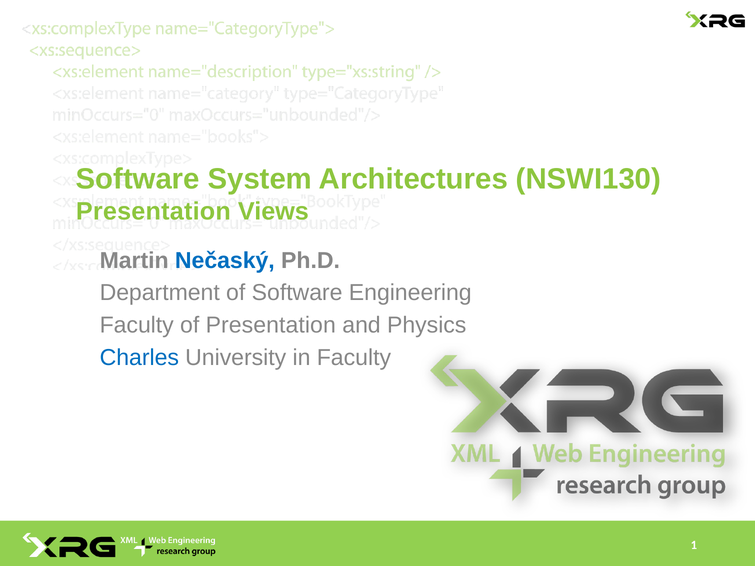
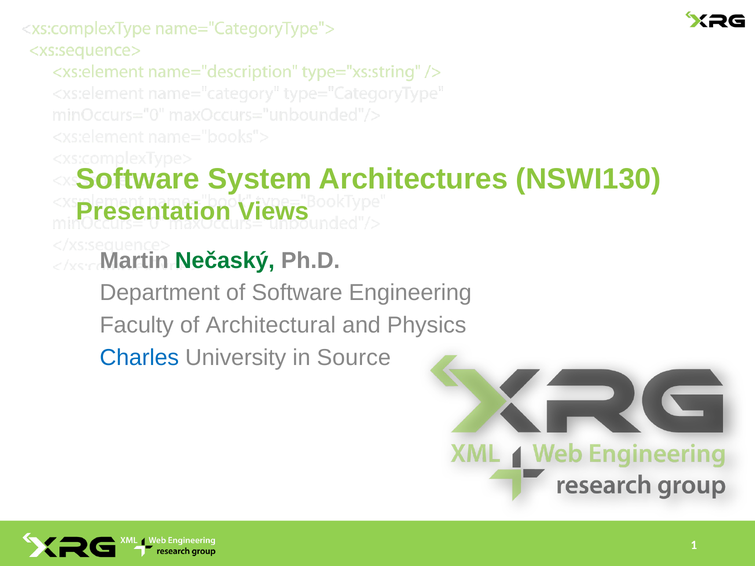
Nečaský colour: blue -> green
of Presentation: Presentation -> Architectural
in Faculty: Faculty -> Source
